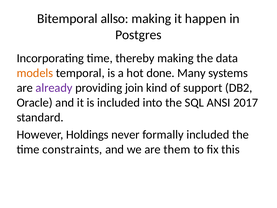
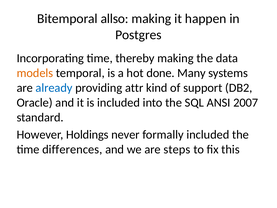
already colour: purple -> blue
join: join -> attr
2017: 2017 -> 2007
constraints: constraints -> differences
them: them -> steps
